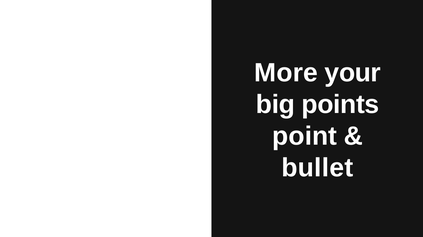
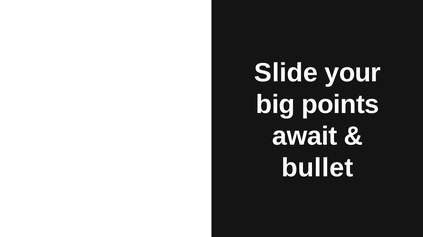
More: More -> Slide
point: point -> await
